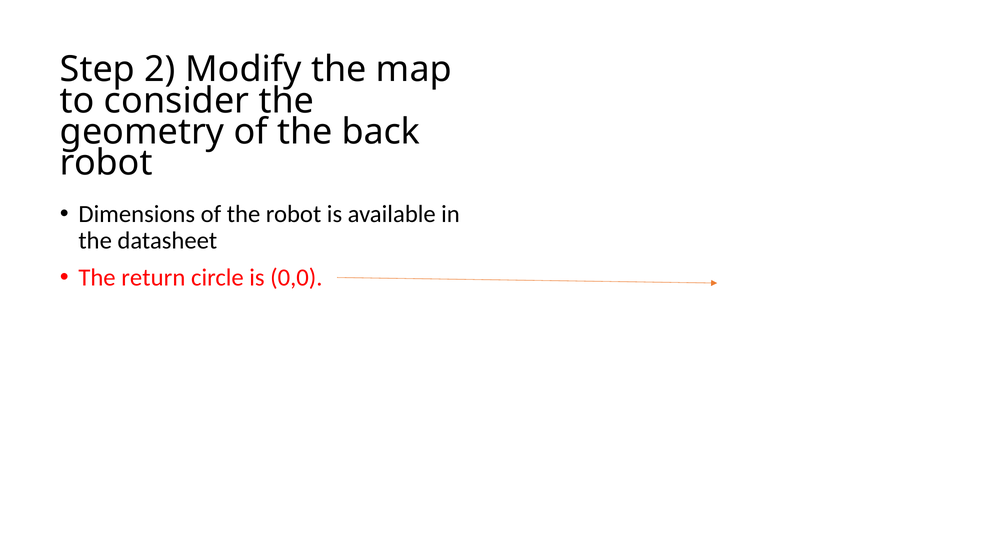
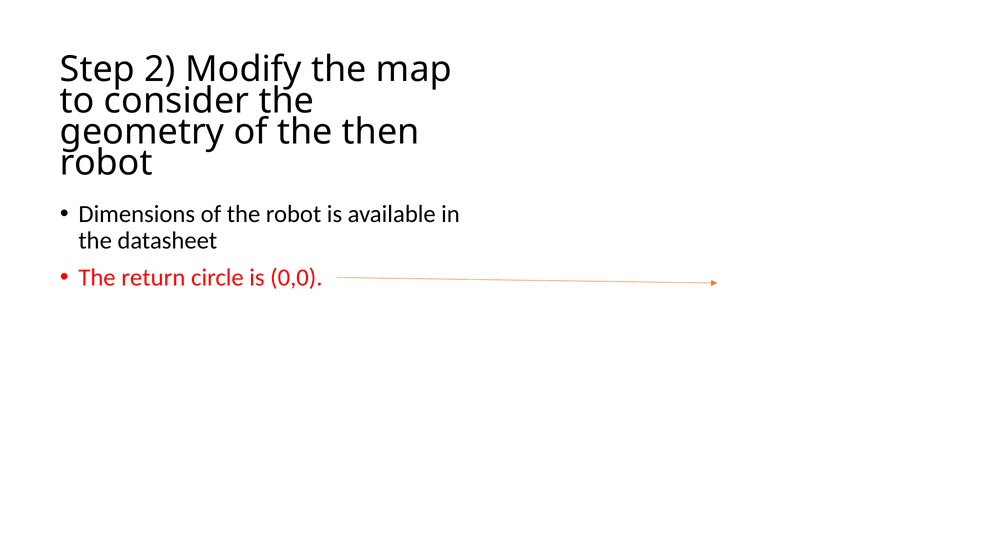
back: back -> then
